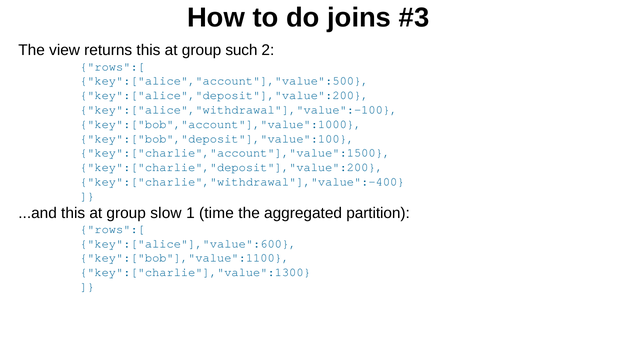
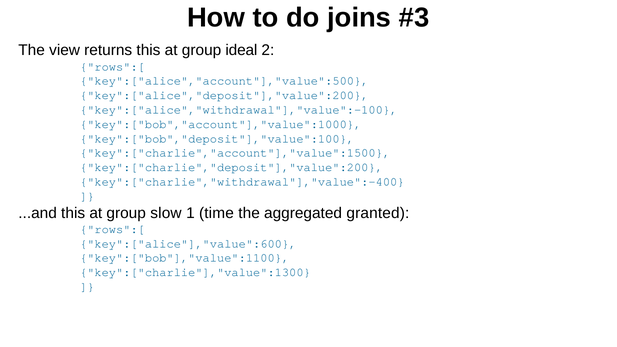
such: such -> ideal
partition: partition -> granted
